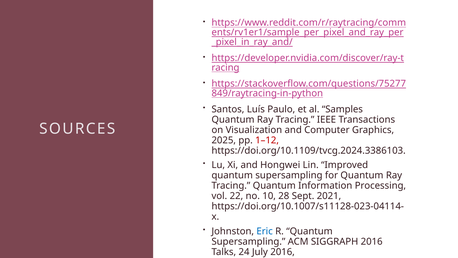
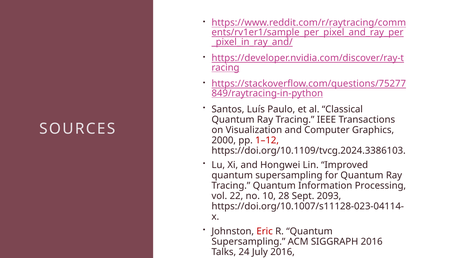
Samples: Samples -> Classical
2025: 2025 -> 2000
2021: 2021 -> 2093
Eric colour: blue -> red
